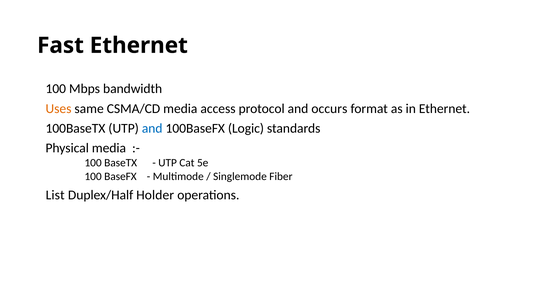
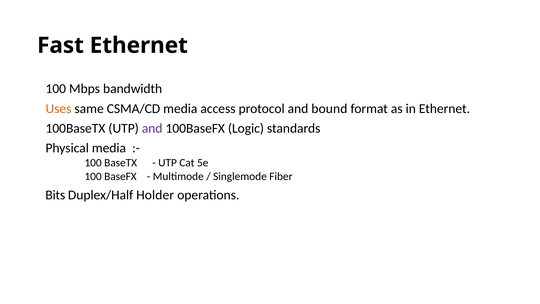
occurs: occurs -> bound
and at (152, 128) colour: blue -> purple
List: List -> Bits
